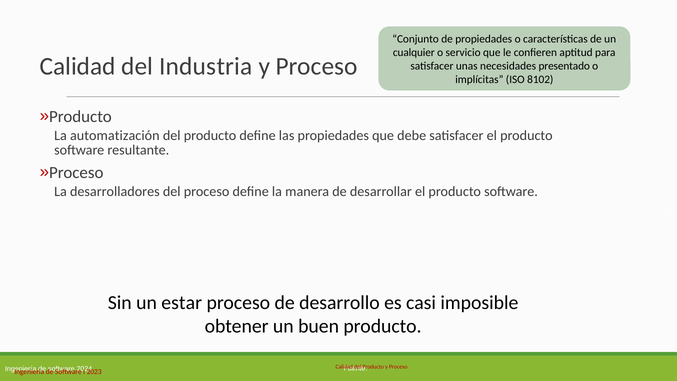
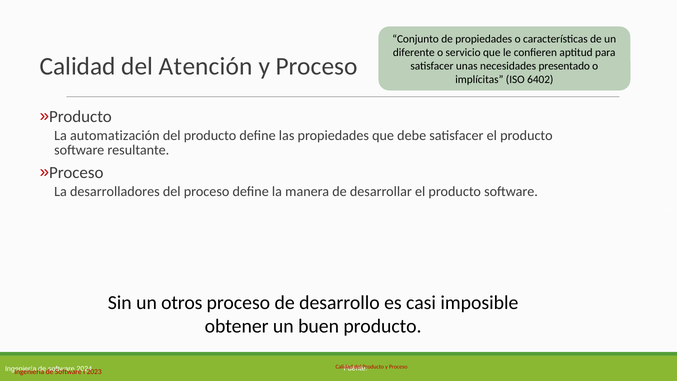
cualquier: cualquier -> diferente
Industria: Industria -> Atención
8102: 8102 -> 6402
estar: estar -> otros
